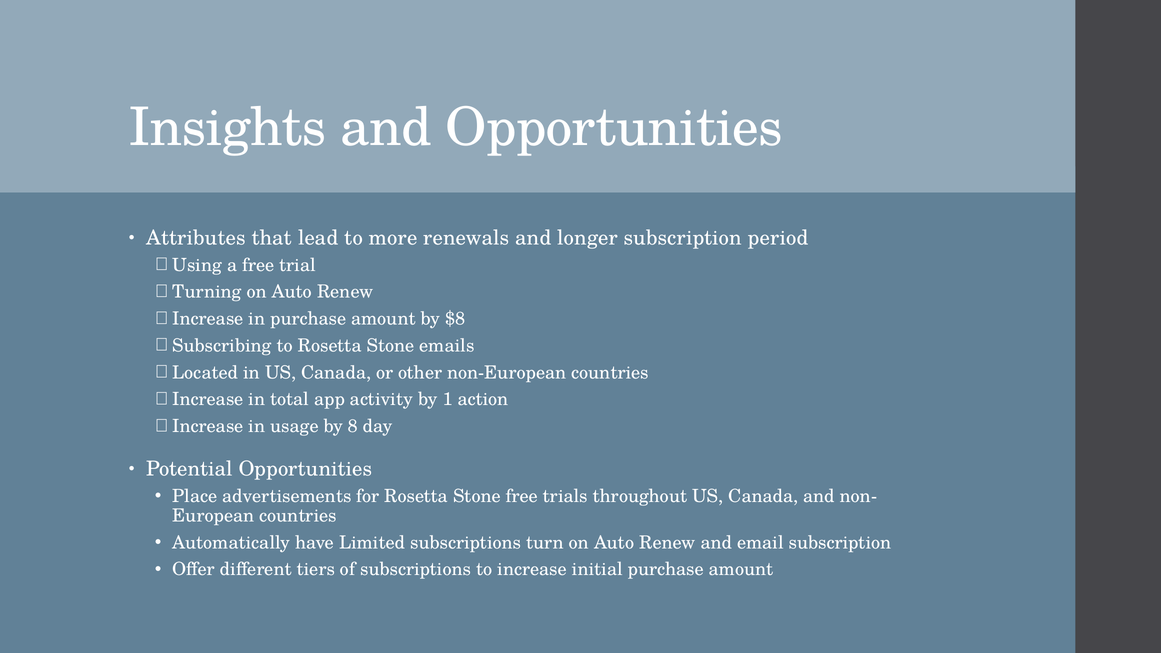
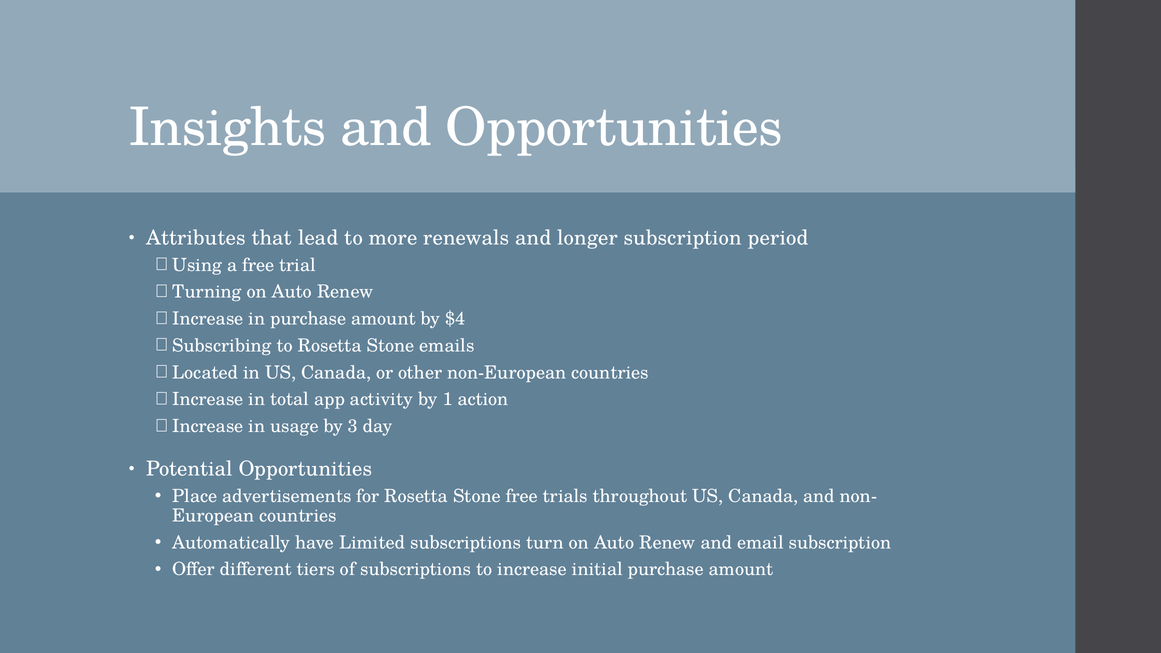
$8: $8 -> $4
8: 8 -> 3
